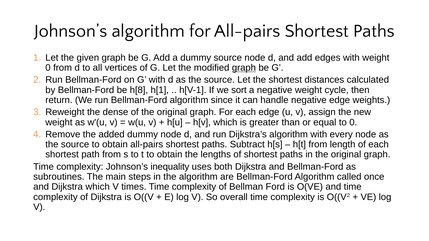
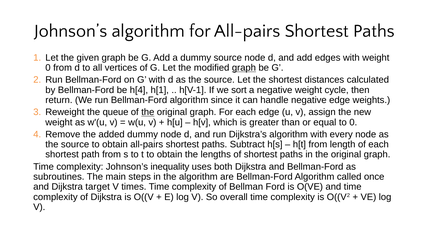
h[8: h[8 -> h[4
dense: dense -> queue
the at (148, 112) underline: none -> present
Dijkstra which: which -> target
